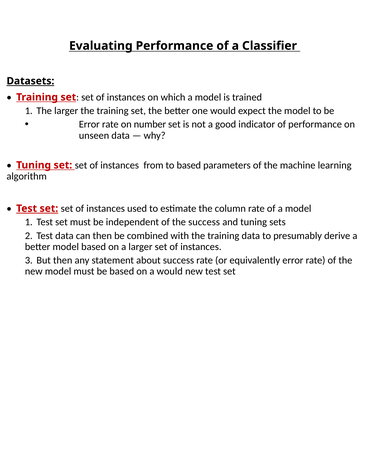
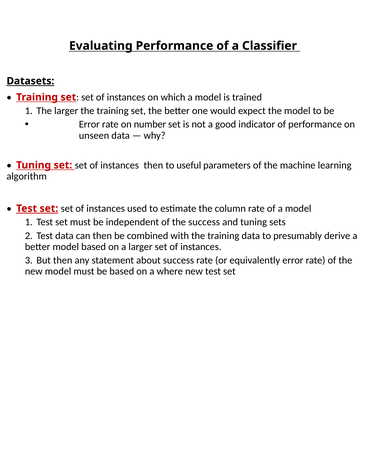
instances from: from -> then
to based: based -> useful
a would: would -> where
